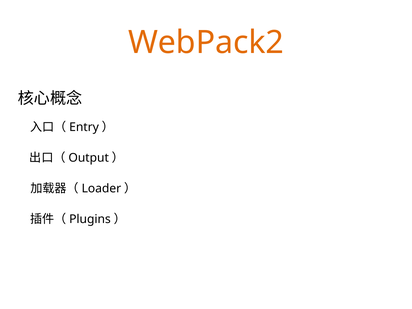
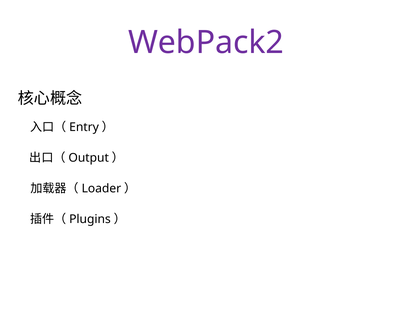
WebPack2 colour: orange -> purple
